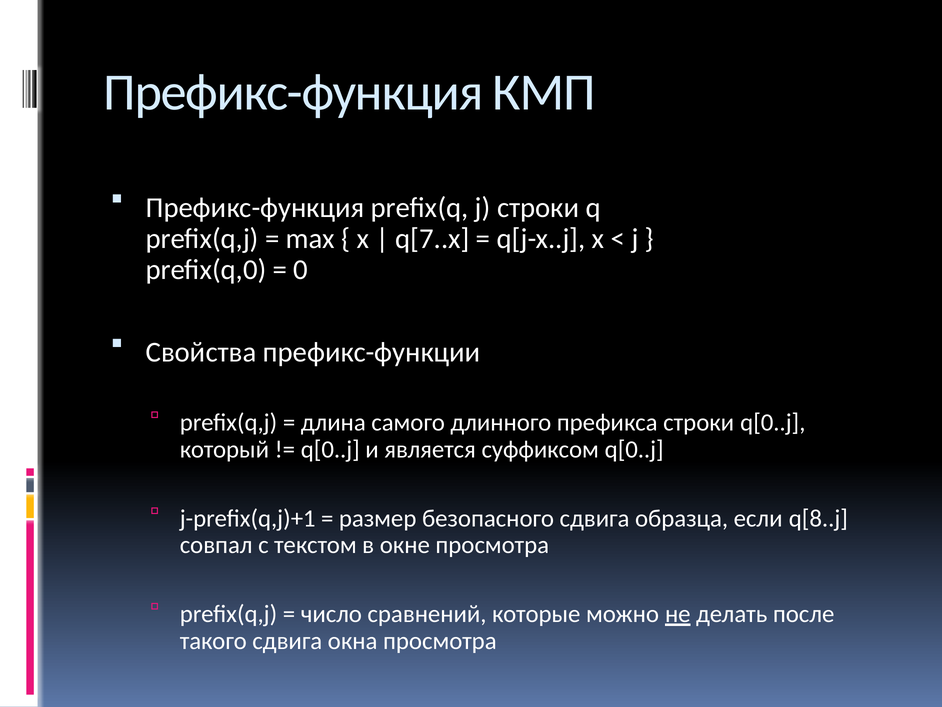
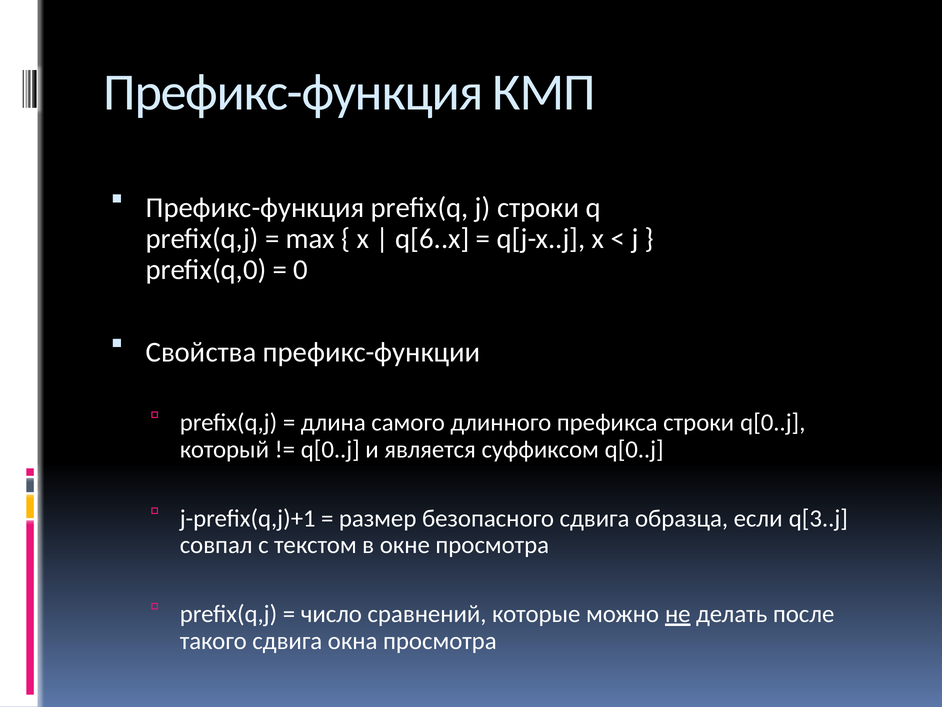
q[7..x: q[7..x -> q[6..x
q[8..j: q[8..j -> q[3..j
